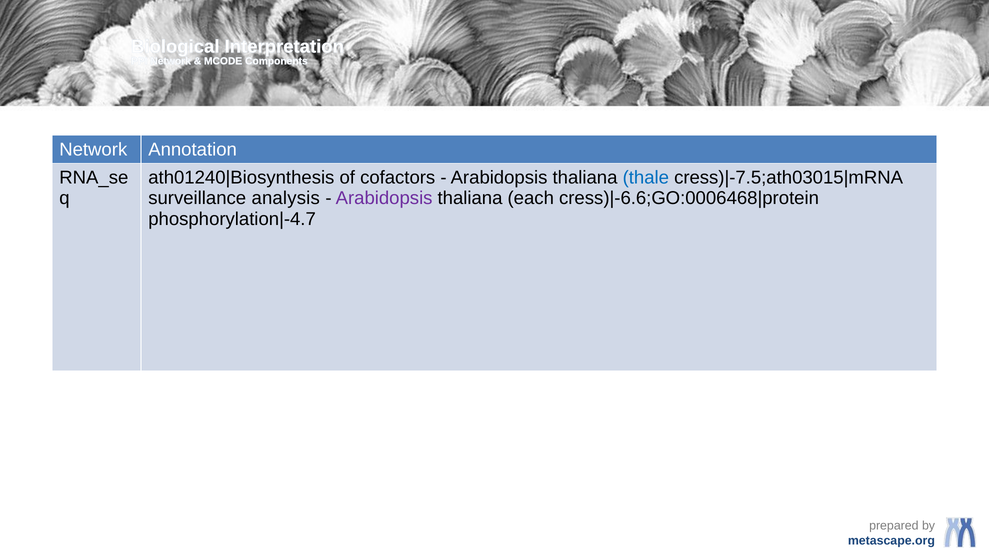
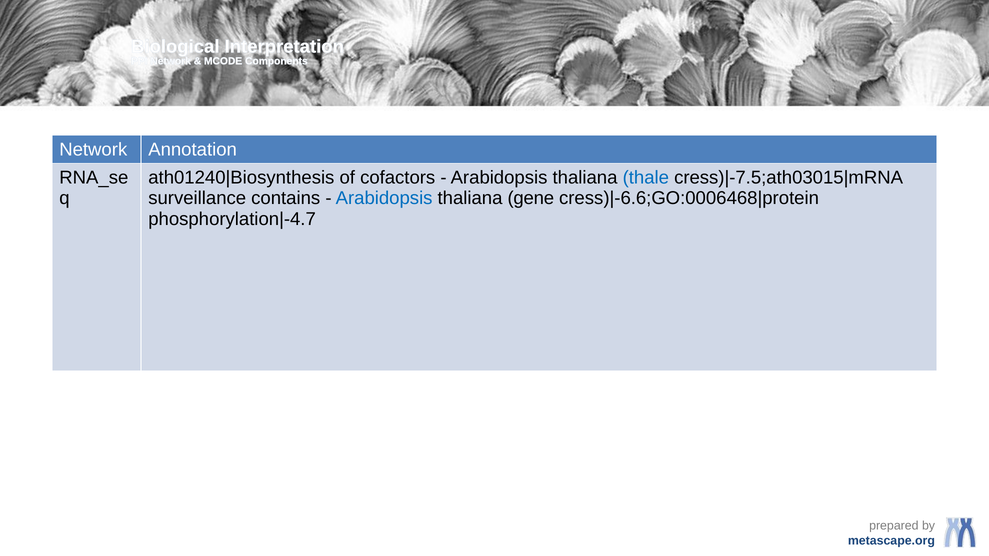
analysis: analysis -> contains
Arabidopsis at (384, 198) colour: purple -> blue
each: each -> gene
